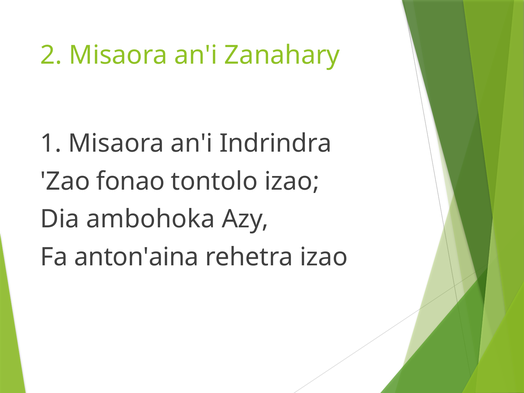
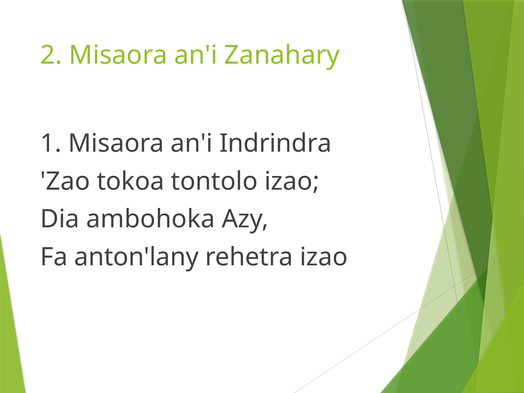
fonao: fonao -> tokoa
anton'aina: anton'aina -> anton'lany
